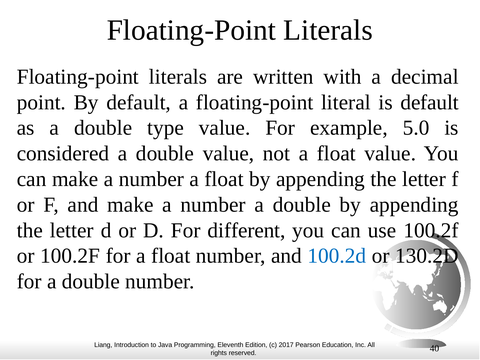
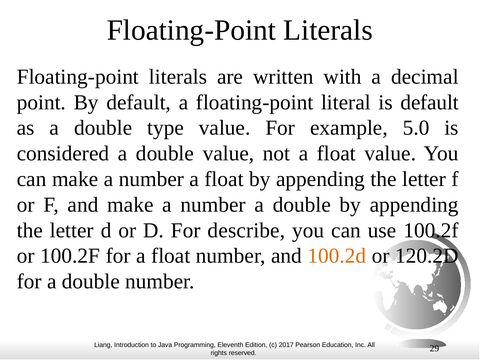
different: different -> describe
100.2d colour: blue -> orange
130.2D: 130.2D -> 120.2D
40: 40 -> 29
